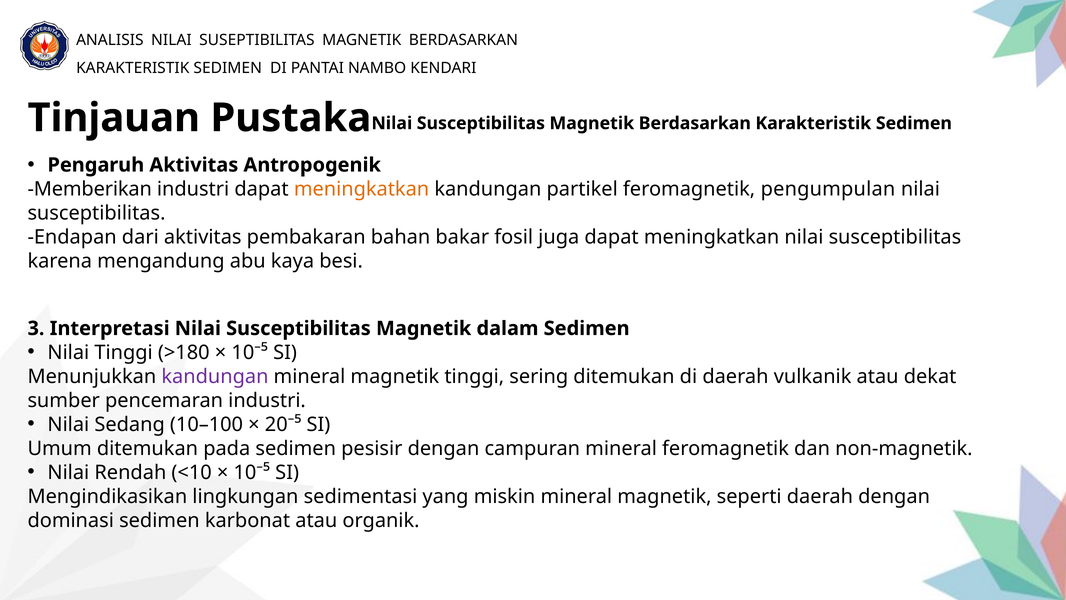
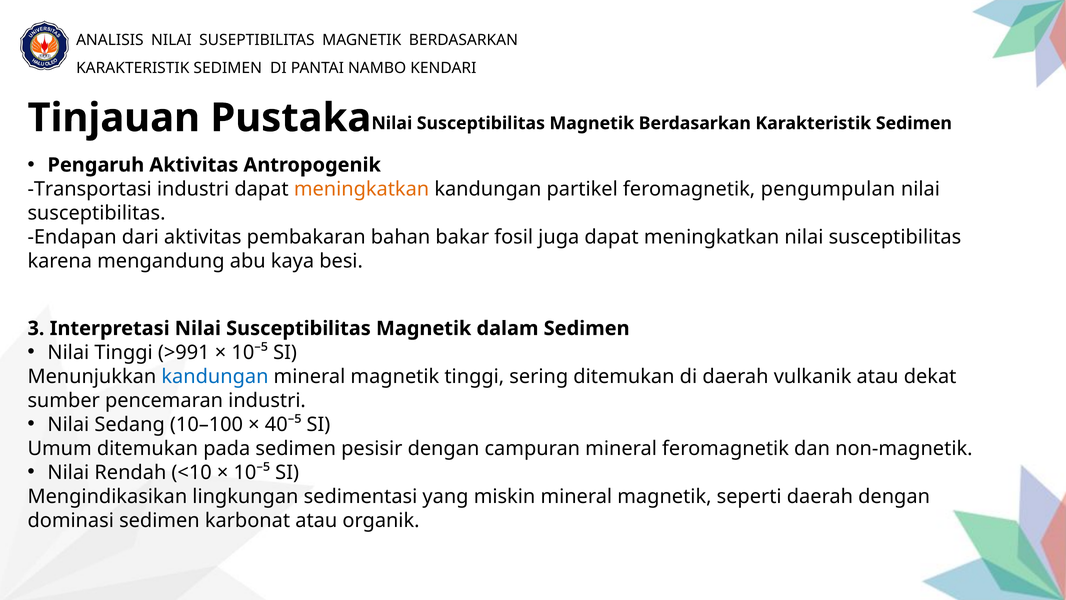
Memberikan: Memberikan -> Transportasi
>180: >180 -> >991
kandungan at (215, 376) colour: purple -> blue
20⁻⁵: 20⁻⁵ -> 40⁻⁵
